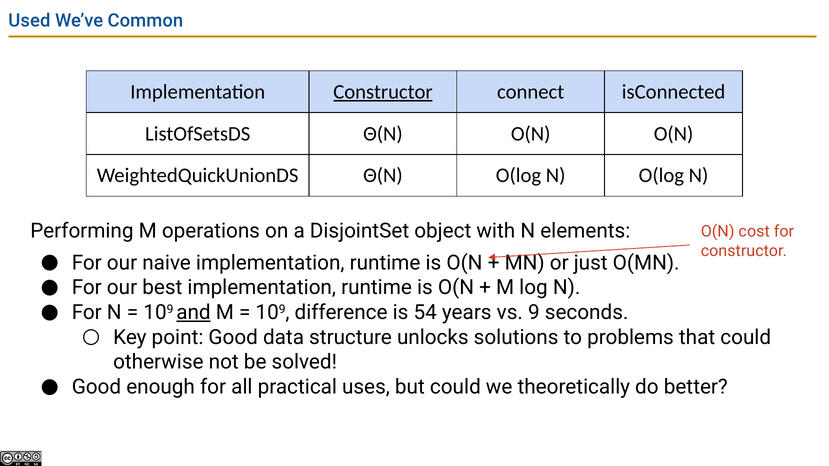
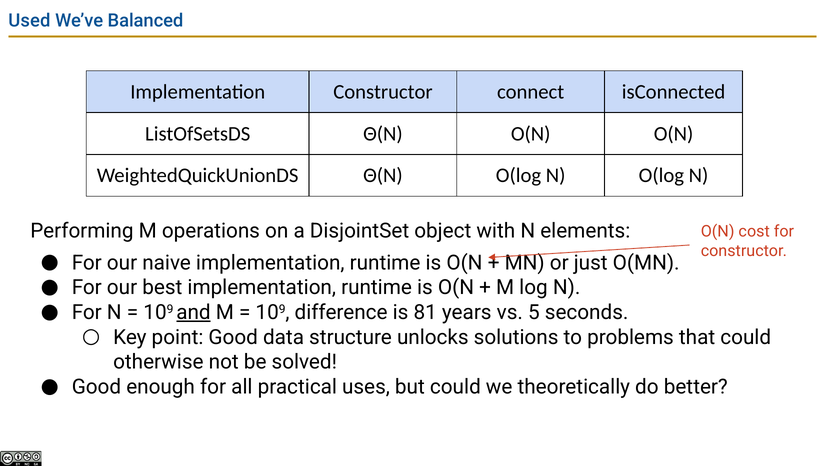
Common: Common -> Balanced
Constructor at (383, 92) underline: present -> none
54: 54 -> 81
9: 9 -> 5
